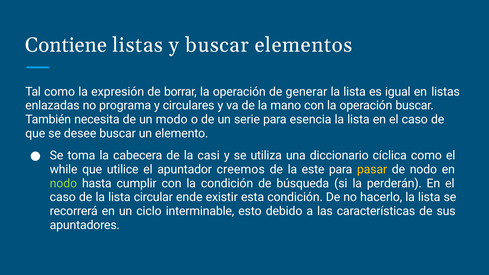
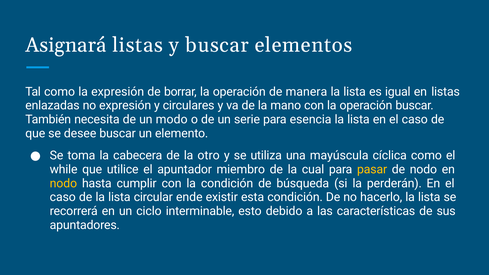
Contiene: Contiene -> Asignará
generar: generar -> manera
no programa: programa -> expresión
casi: casi -> otro
diccionario: diccionario -> mayúscula
creemos: creemos -> miembro
este: este -> cual
nodo at (63, 183) colour: light green -> yellow
